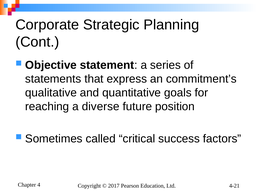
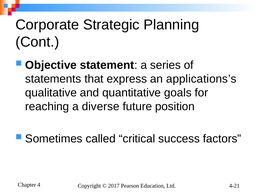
commitment’s: commitment’s -> applications’s
